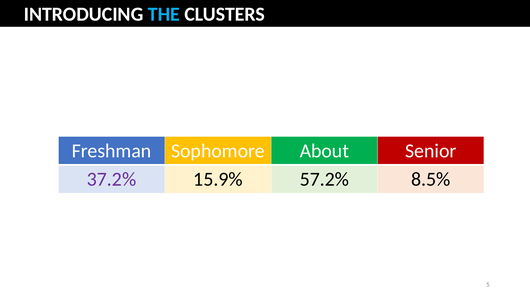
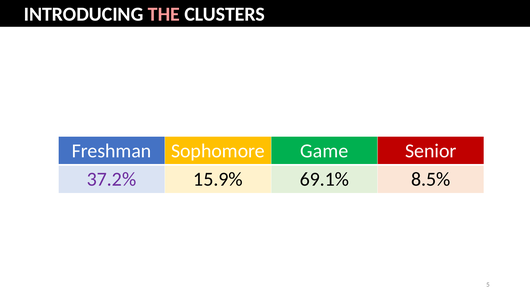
THE colour: light blue -> pink
About: About -> Game
57.2%: 57.2% -> 69.1%
